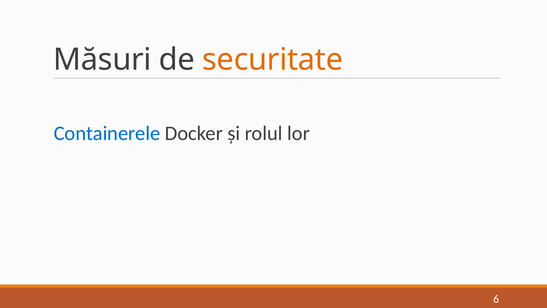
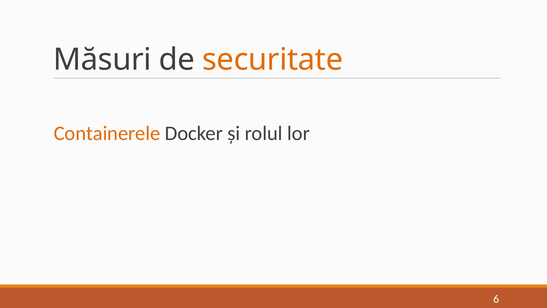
Containerele colour: blue -> orange
